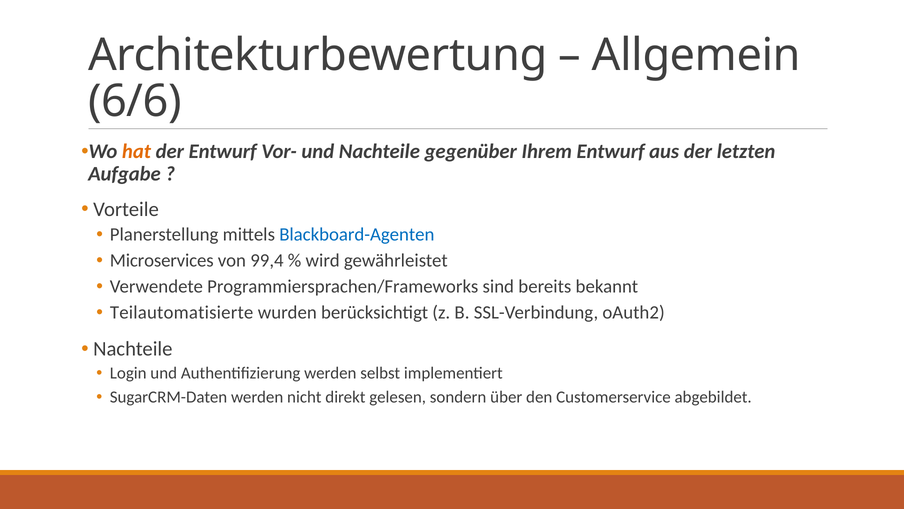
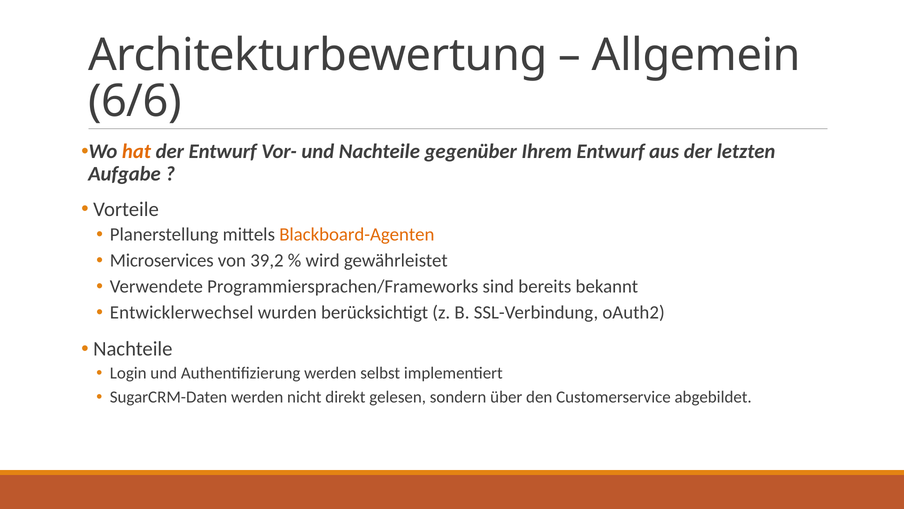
Blackboard-Agenten colour: blue -> orange
99,4: 99,4 -> 39,2
Teilautomatisierte: Teilautomatisierte -> Entwicklerwechsel
